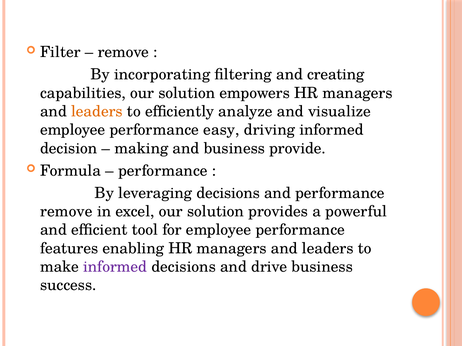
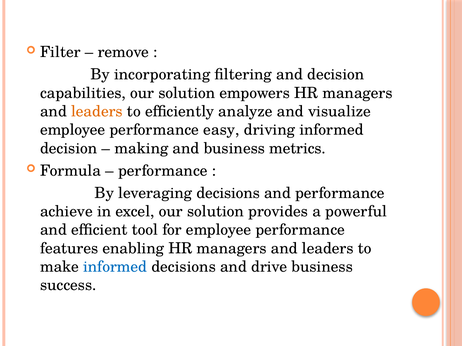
and creating: creating -> decision
provide: provide -> metrics
remove at (66, 212): remove -> achieve
informed at (115, 267) colour: purple -> blue
